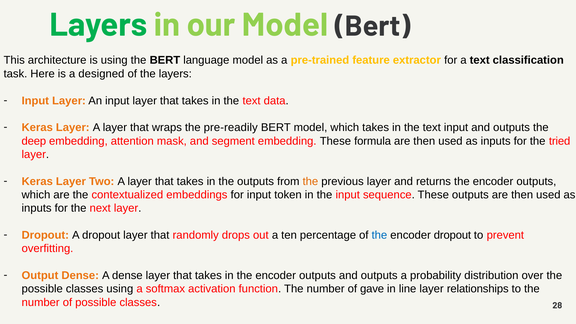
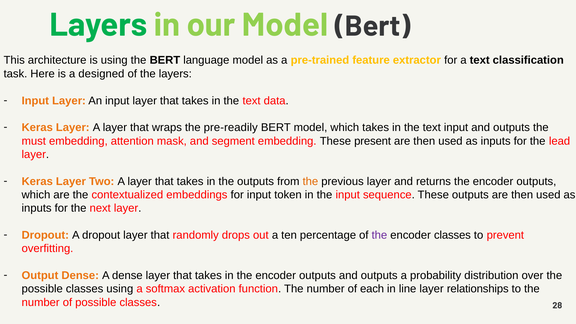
deep: deep -> must
formula: formula -> present
tried: tried -> lead
the at (379, 235) colour: blue -> purple
encoder dropout: dropout -> classes
gave: gave -> each
